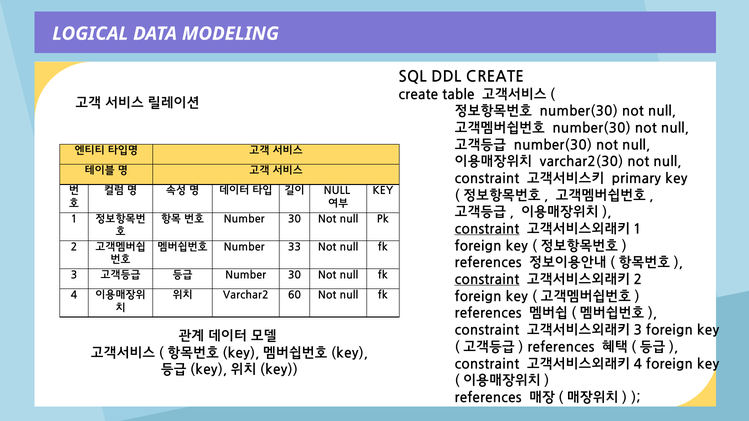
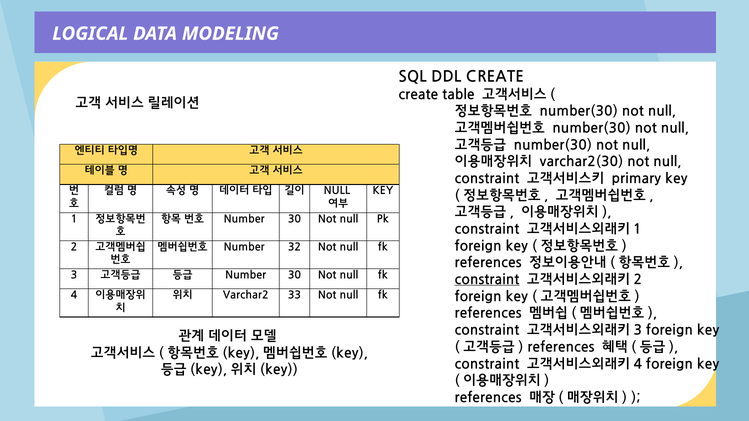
constraint at (487, 229) underline: present -> none
33: 33 -> 32
60: 60 -> 33
